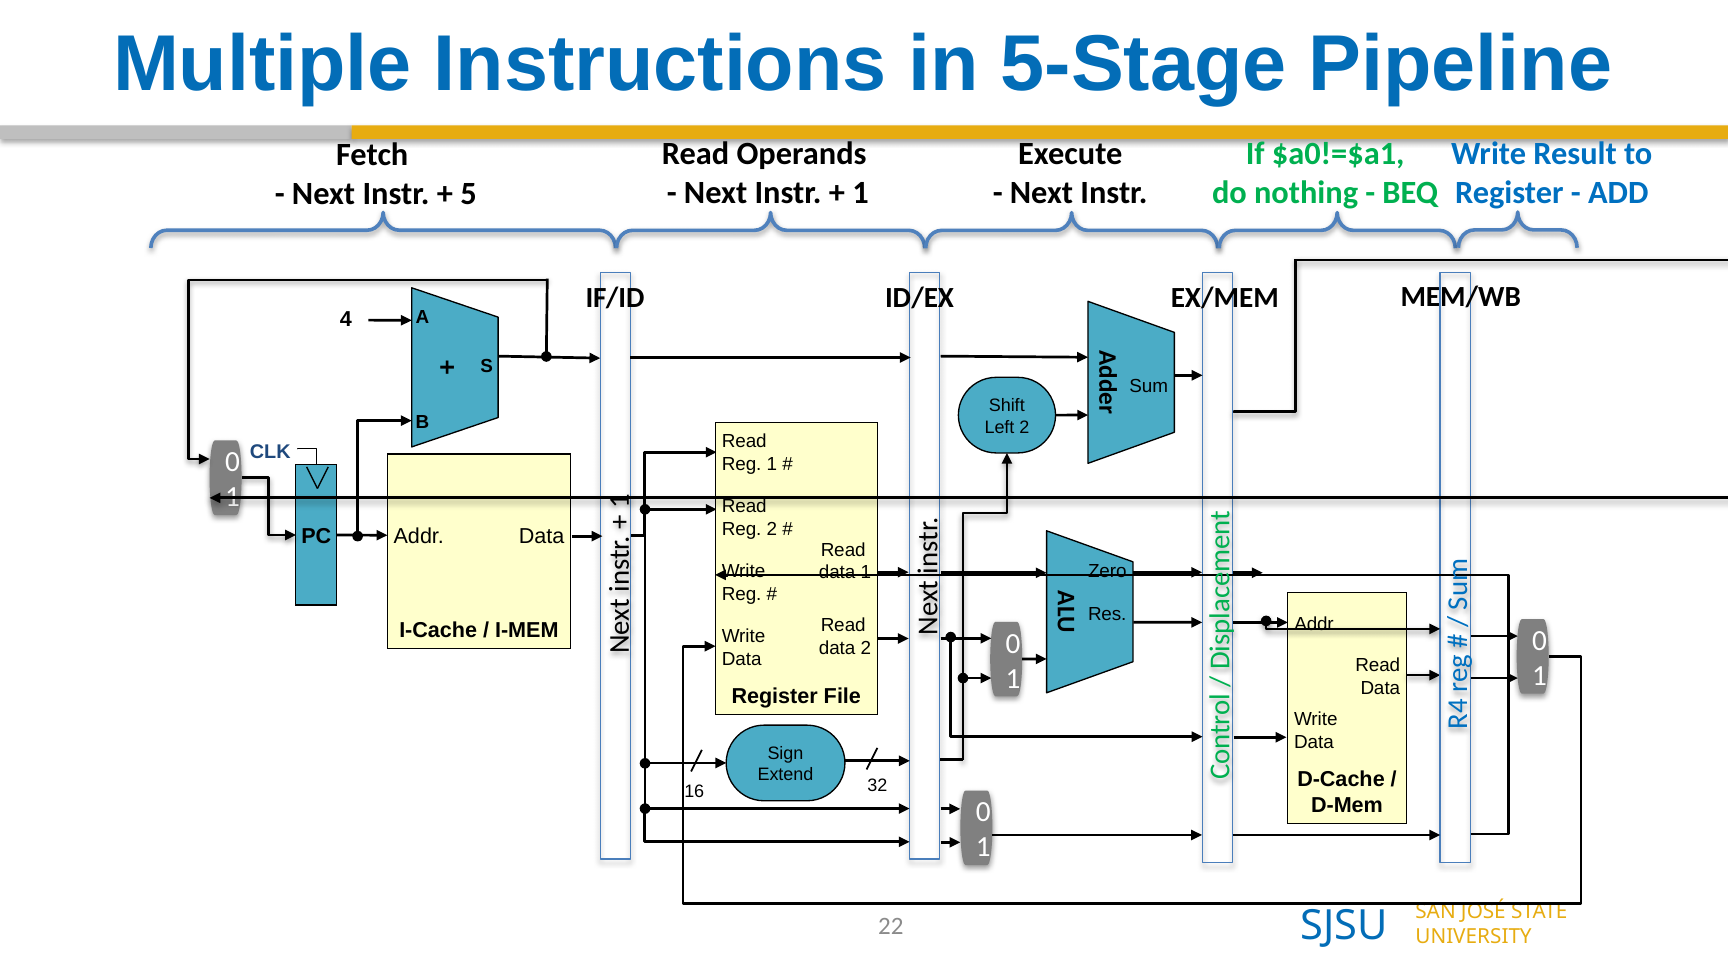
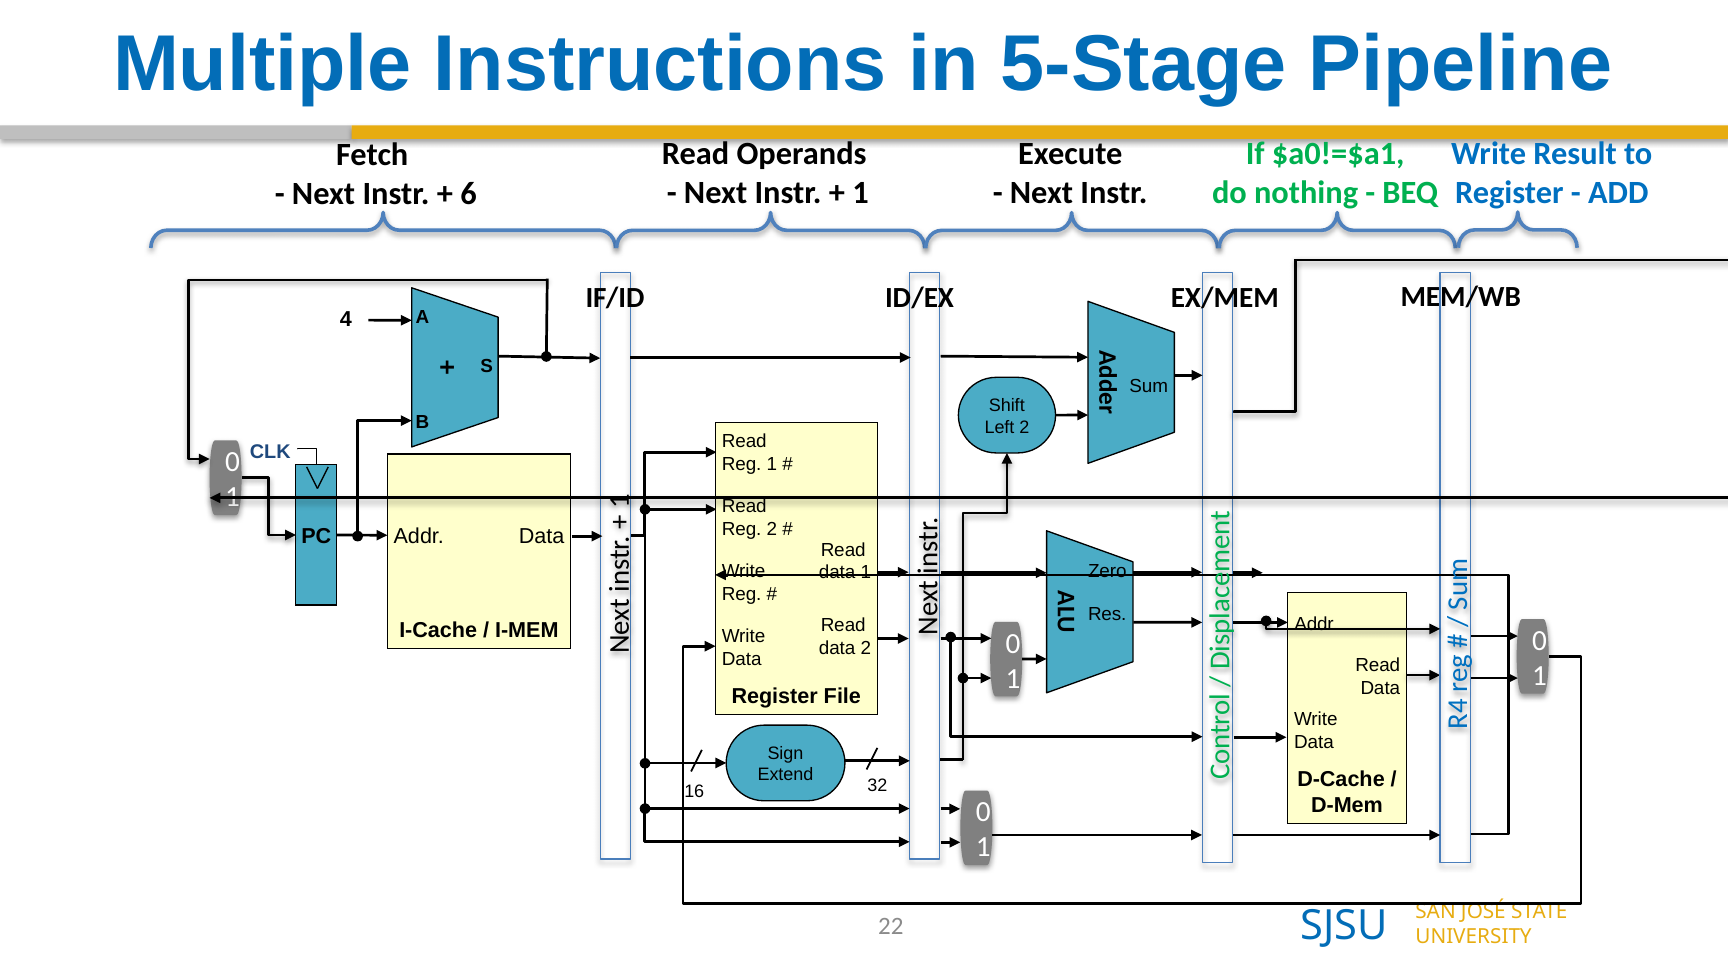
5: 5 -> 6
